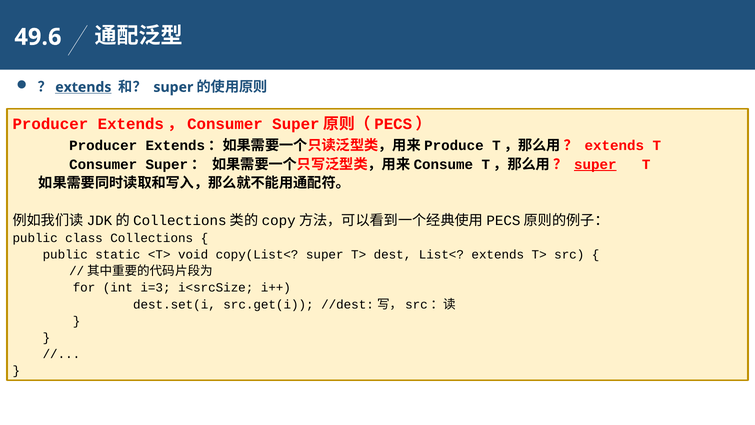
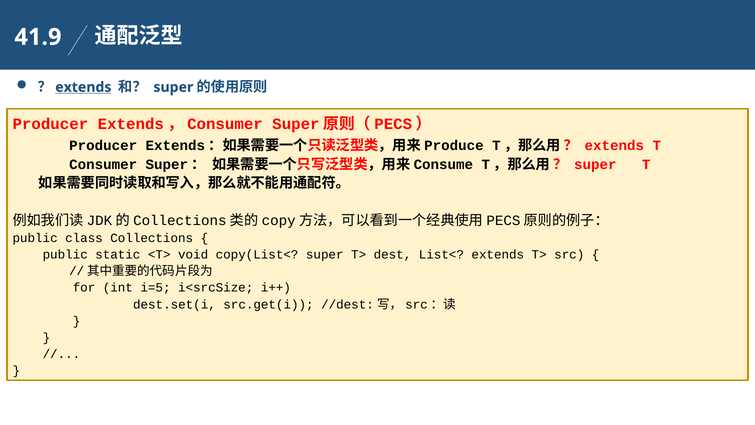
49.6: 49.6 -> 41.9
super at (595, 164) underline: present -> none
i=3: i=3 -> i=5
